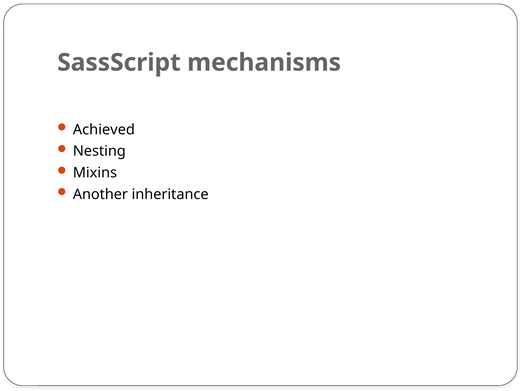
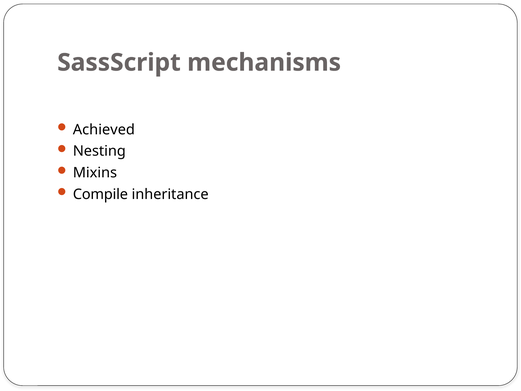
Another: Another -> Compile
